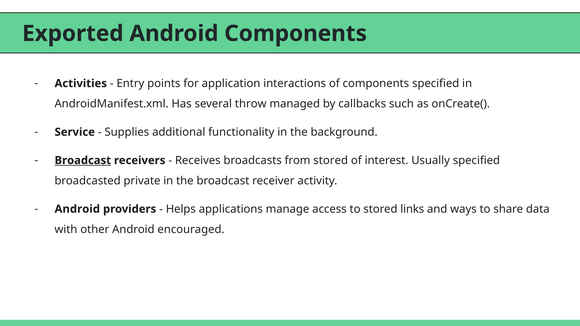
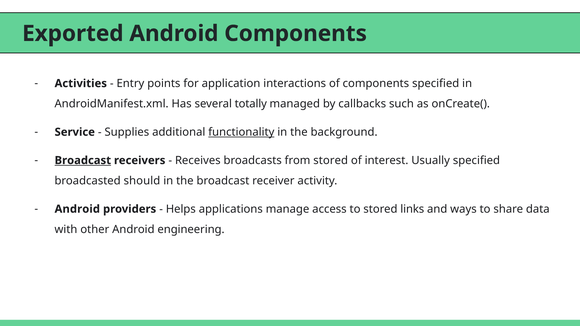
throw: throw -> totally
functionality underline: none -> present
private: private -> should
encouraged: encouraged -> engineering
